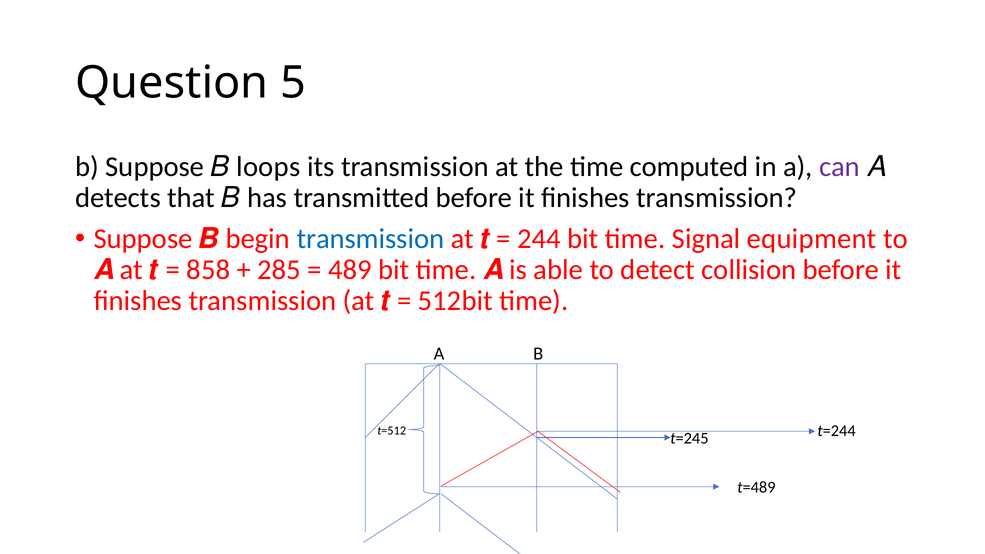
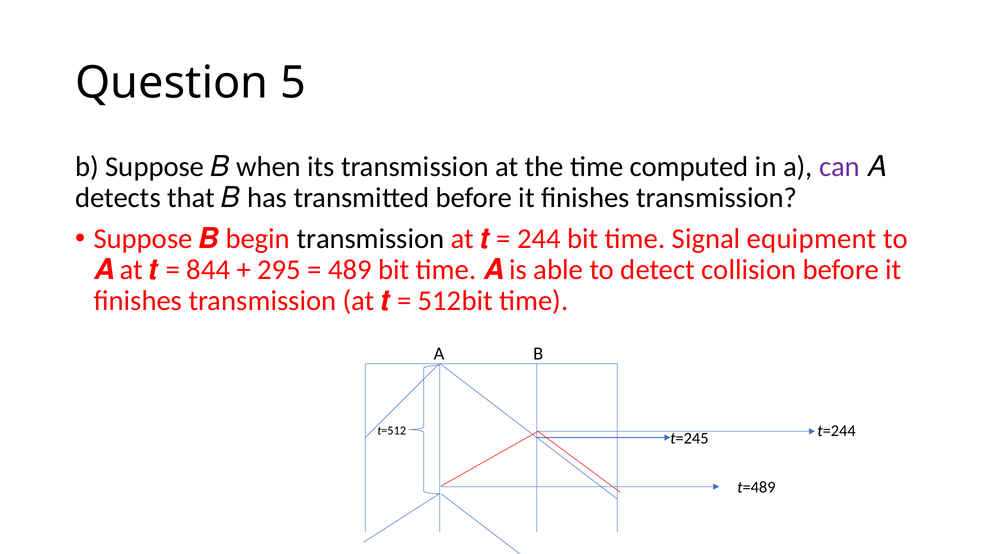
loops: loops -> when
transmission at (370, 239) colour: blue -> black
858: 858 -> 844
285: 285 -> 295
